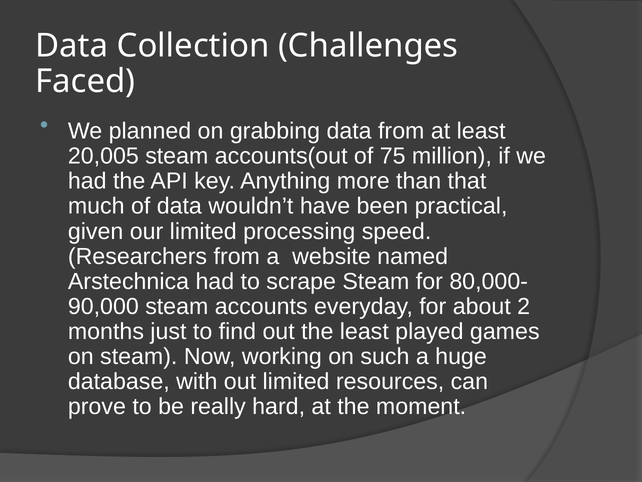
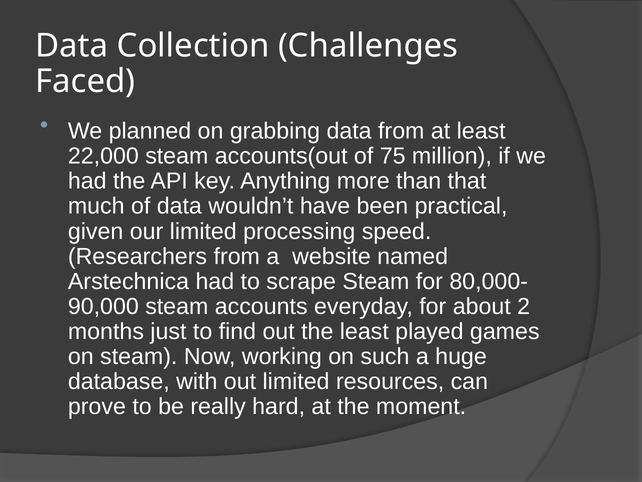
20,005: 20,005 -> 22,000
